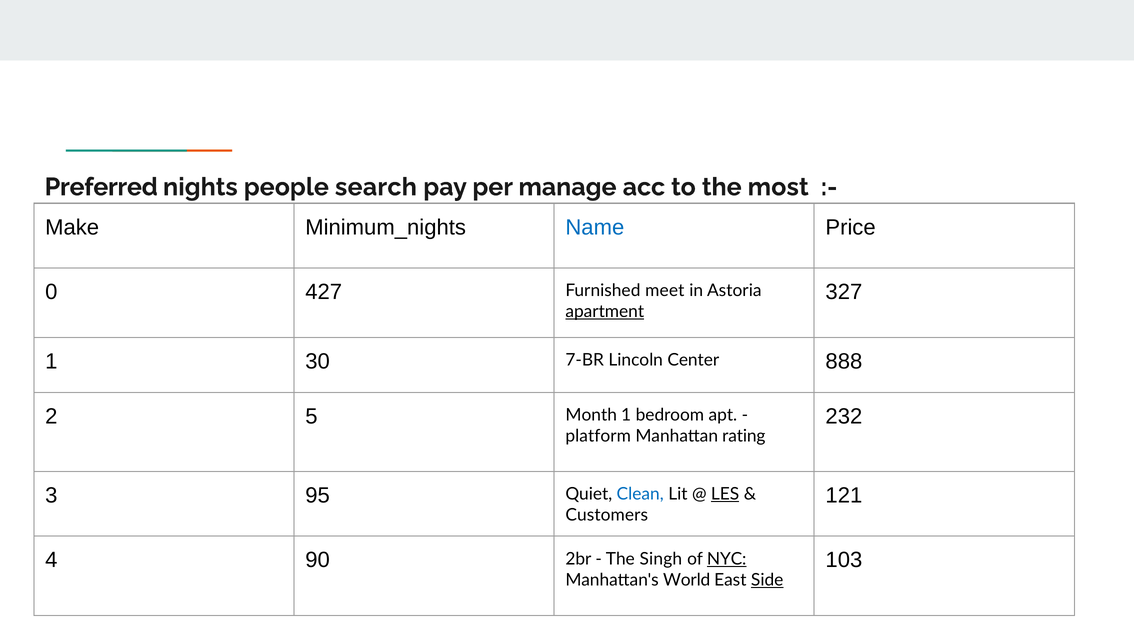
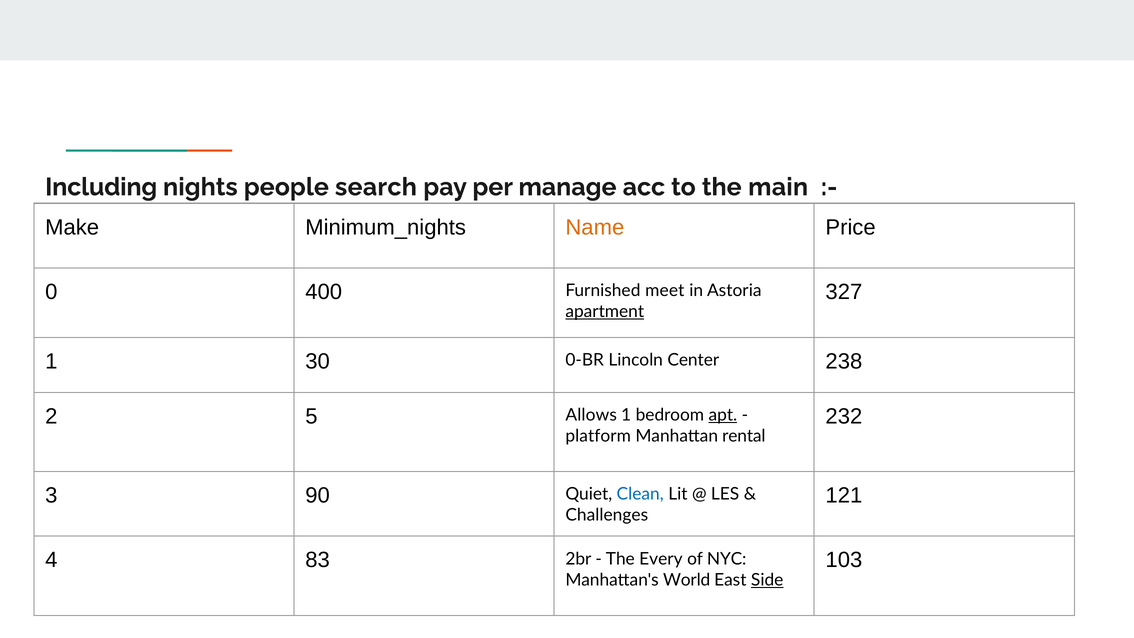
Preferred: Preferred -> Including
most: most -> main
Name colour: blue -> orange
427: 427 -> 400
7-BR: 7-BR -> 0-BR
888: 888 -> 238
Month: Month -> Allows
apt underline: none -> present
rating: rating -> rental
95: 95 -> 90
LES underline: present -> none
Customers: Customers -> Challenges
90: 90 -> 83
Singh: Singh -> Every
NYC underline: present -> none
